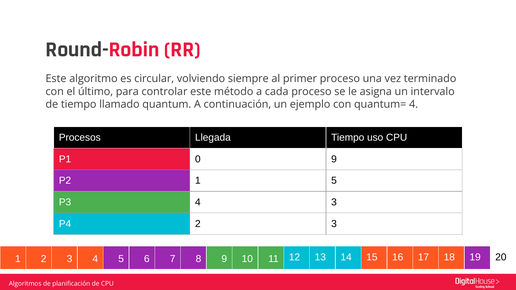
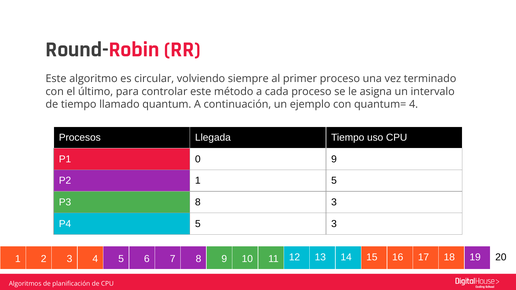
P3 4: 4 -> 8
P4 2: 2 -> 5
